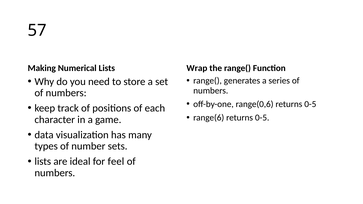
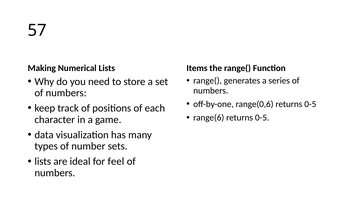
Wrap: Wrap -> Items
